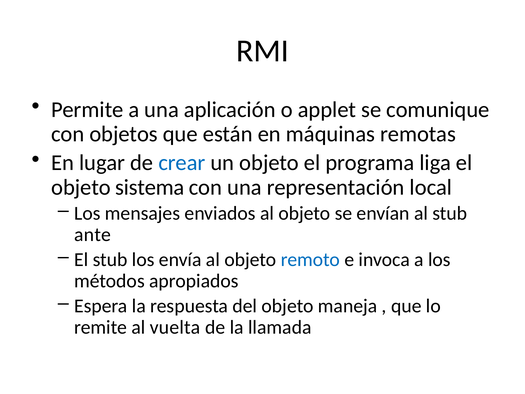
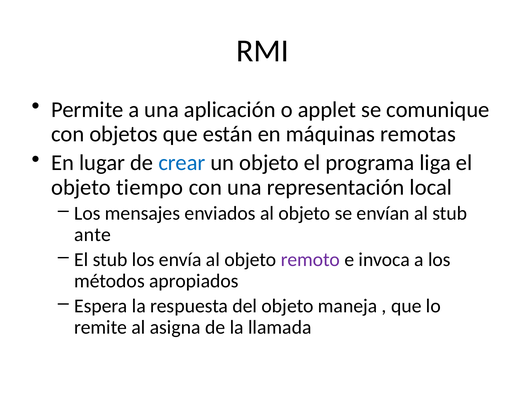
sistema: sistema -> tiempo
remoto colour: blue -> purple
vuelta: vuelta -> asigna
